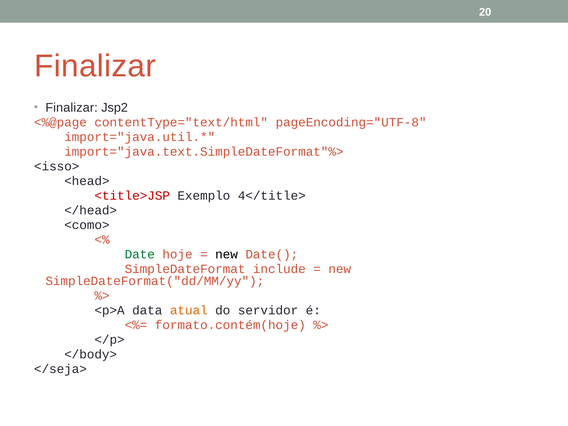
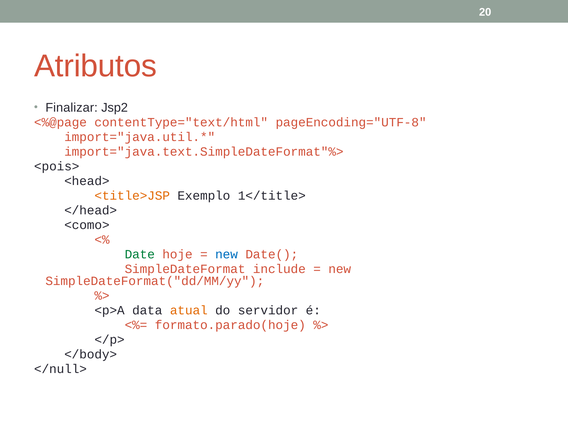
Finalizar at (95, 66): Finalizar -> Atributos
<isso>: <isso> -> <pois>
<title>JSP colour: red -> orange
4</title>: 4</title> -> 1</title>
new at (227, 254) colour: black -> blue
formato.contém(hoje: formato.contém(hoje -> formato.parado(hoje
</seja>: </seja> -> </null>
